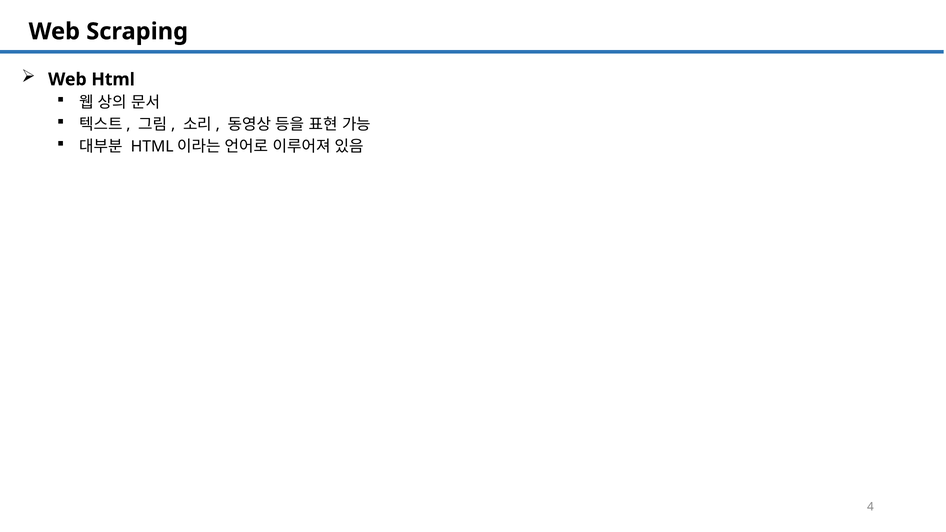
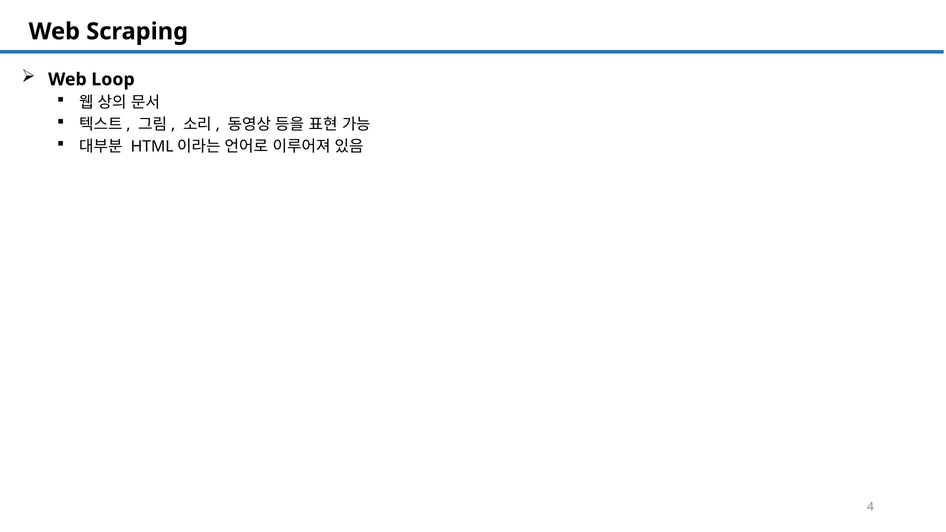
Html: Html -> Loop
